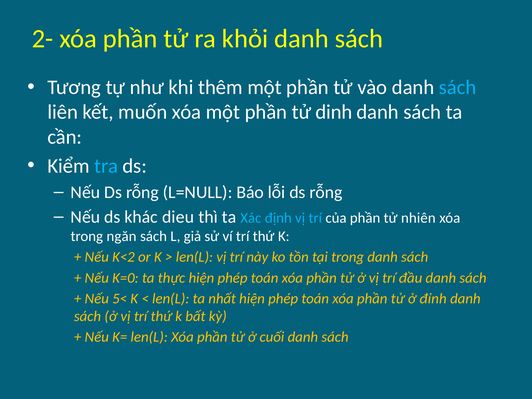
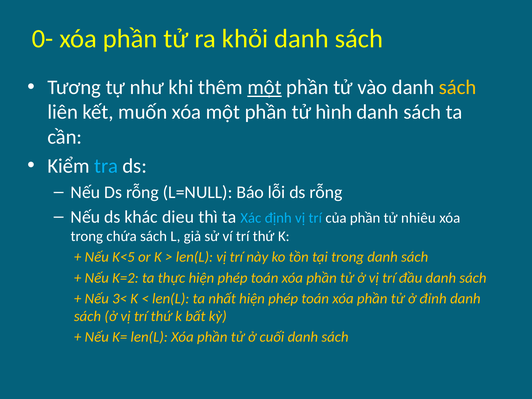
2-: 2- -> 0-
một at (264, 87) underline: none -> present
sách at (458, 87) colour: light blue -> yellow
dinh: dinh -> hình
nhiên: nhiên -> nhiêu
ngăn: ngăn -> chứa
K<2: K<2 -> K<5
K=0: K=0 -> K=2
5<: 5< -> 3<
